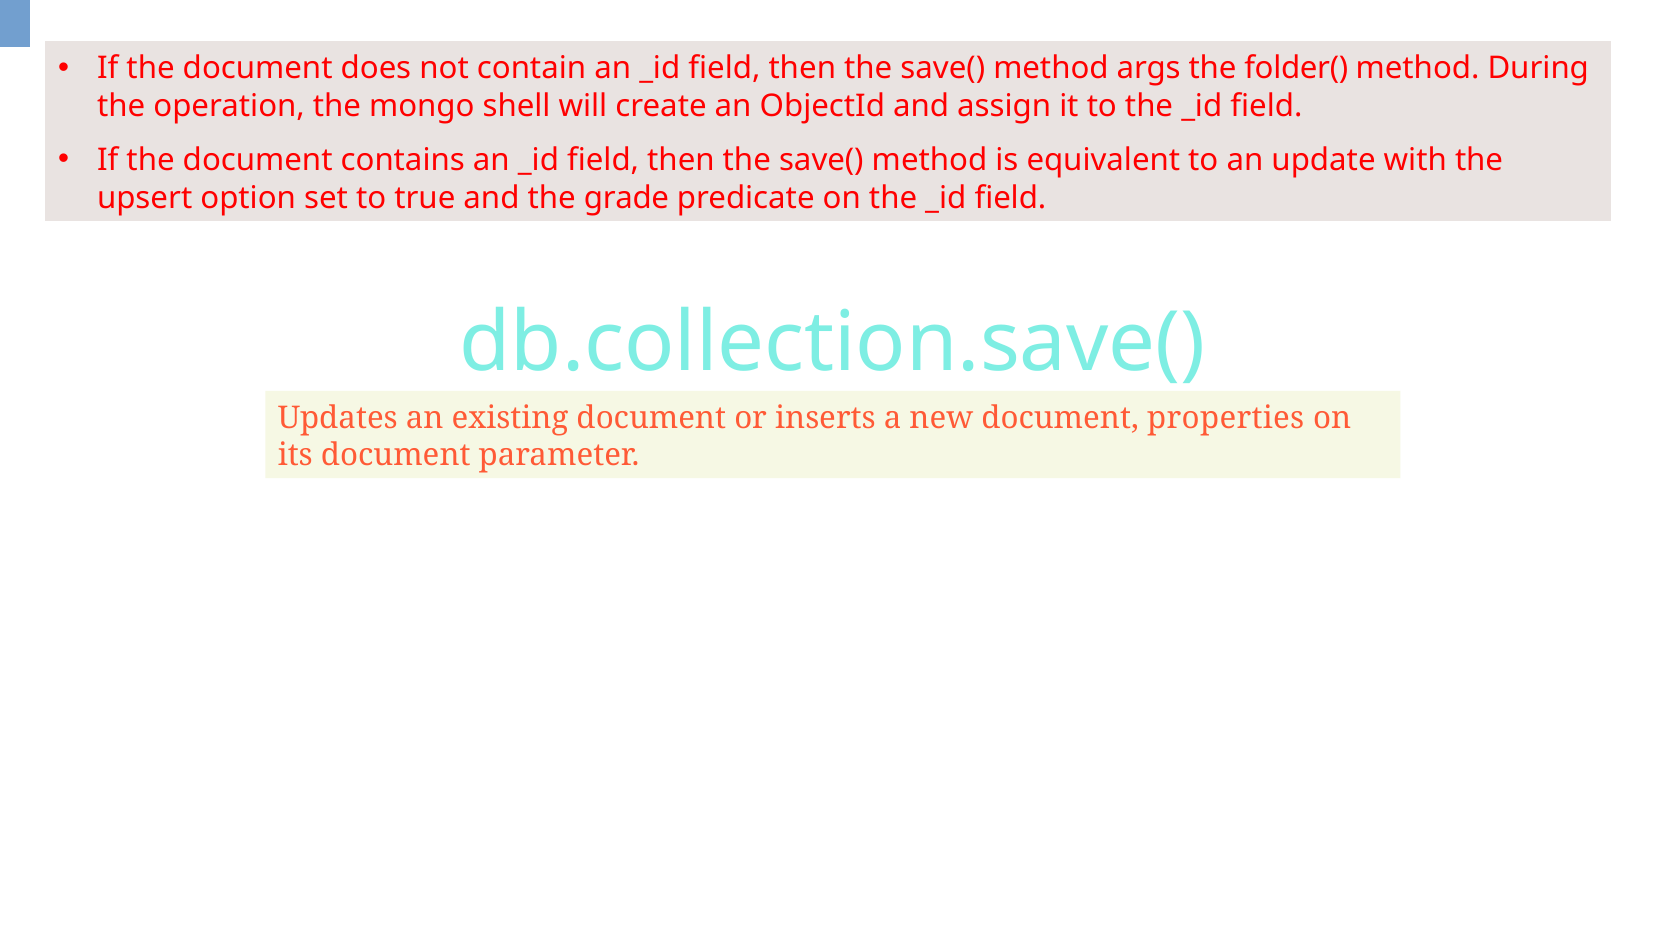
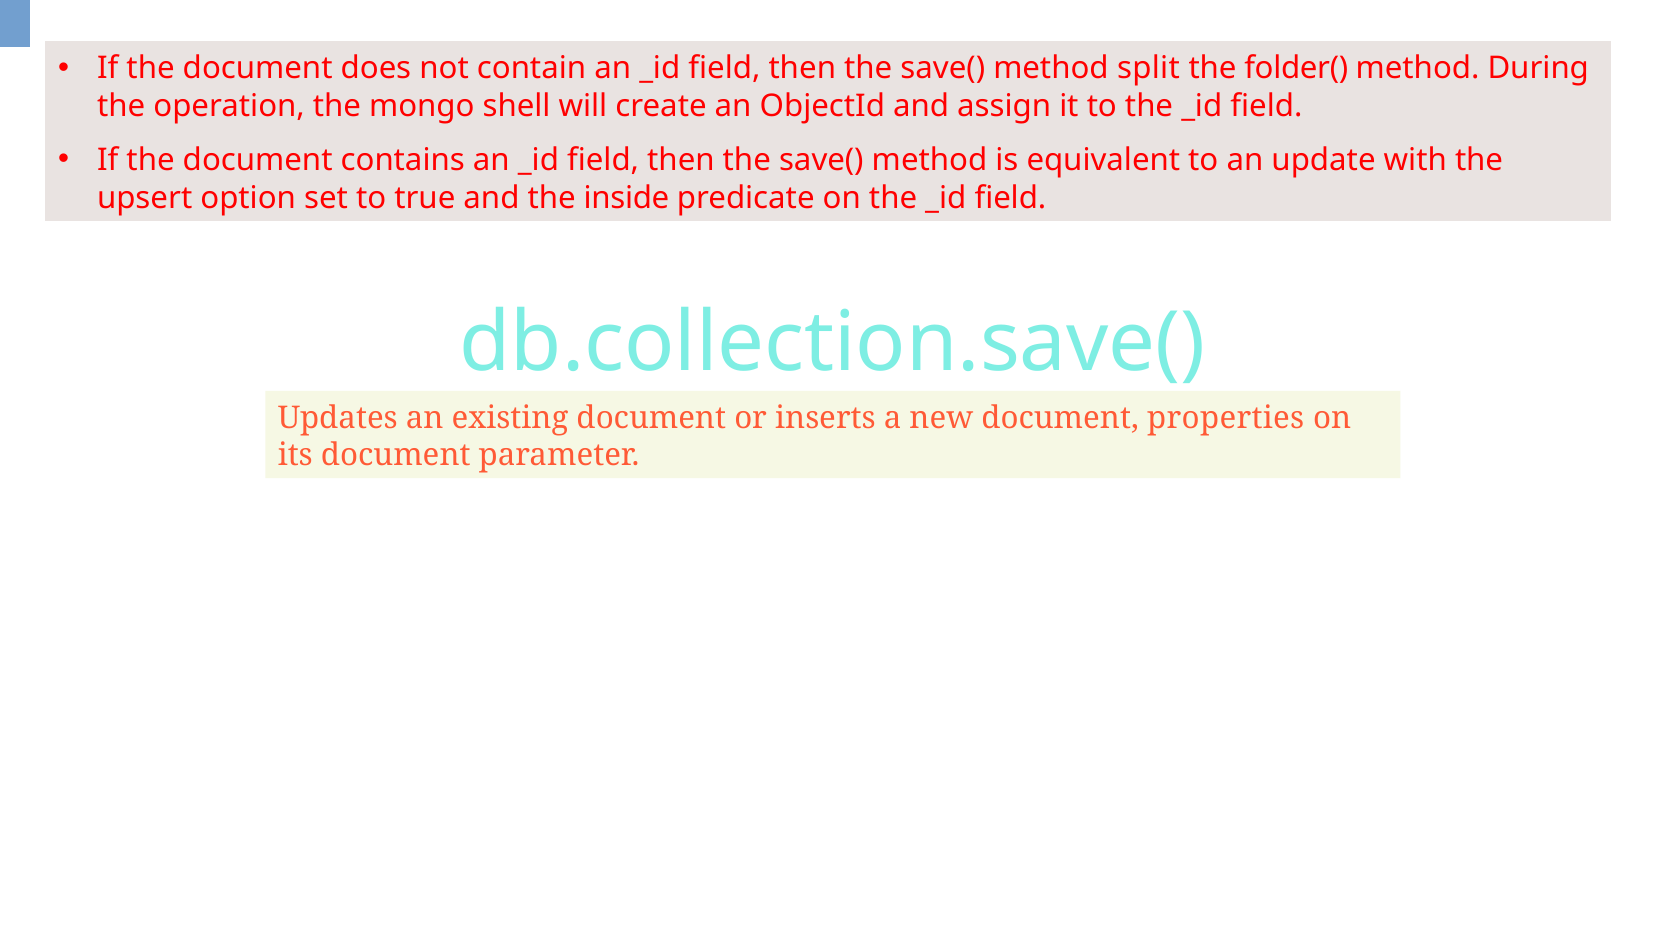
args: args -> split
grade: grade -> inside
